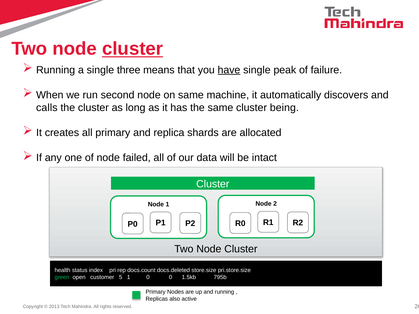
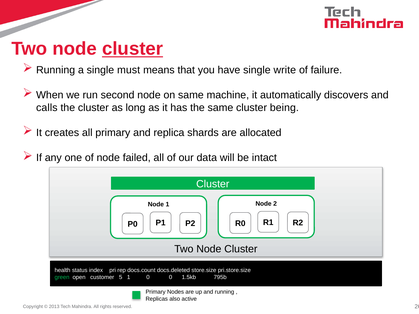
three: three -> must
have underline: present -> none
peak: peak -> write
